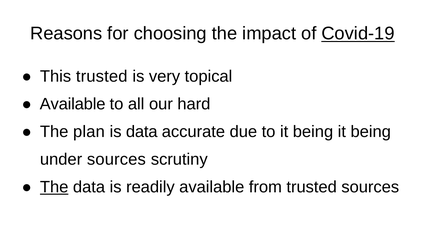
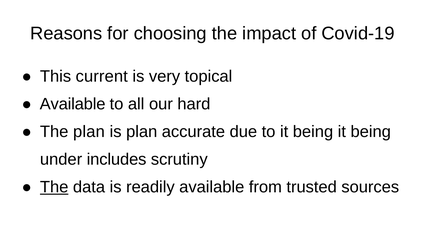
Covid-19 underline: present -> none
This trusted: trusted -> current
is data: data -> plan
under sources: sources -> includes
